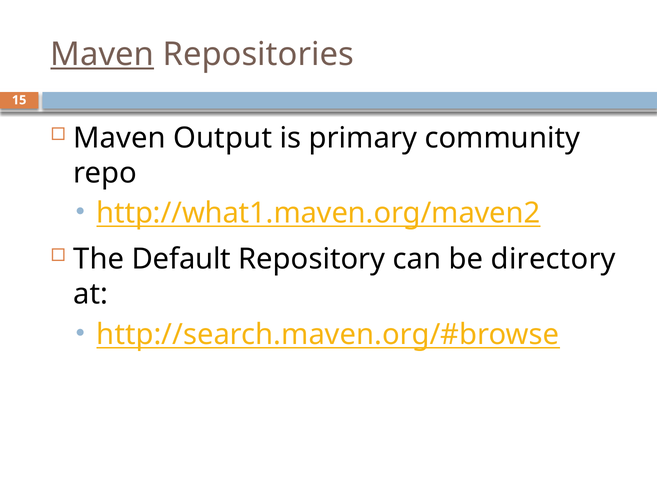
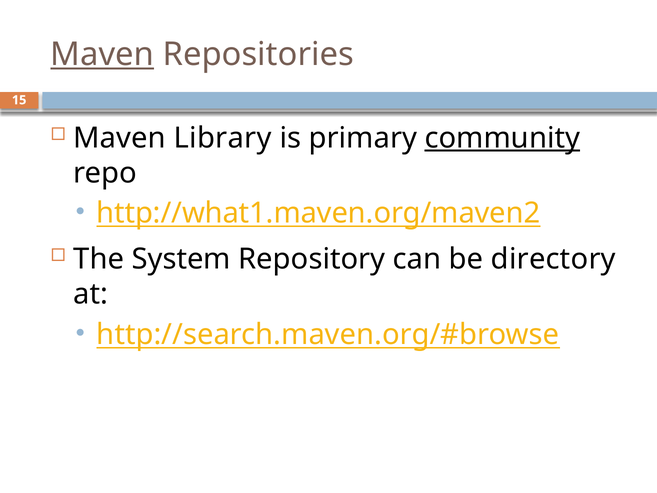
Output: Output -> Library
community underline: none -> present
Default: Default -> System
